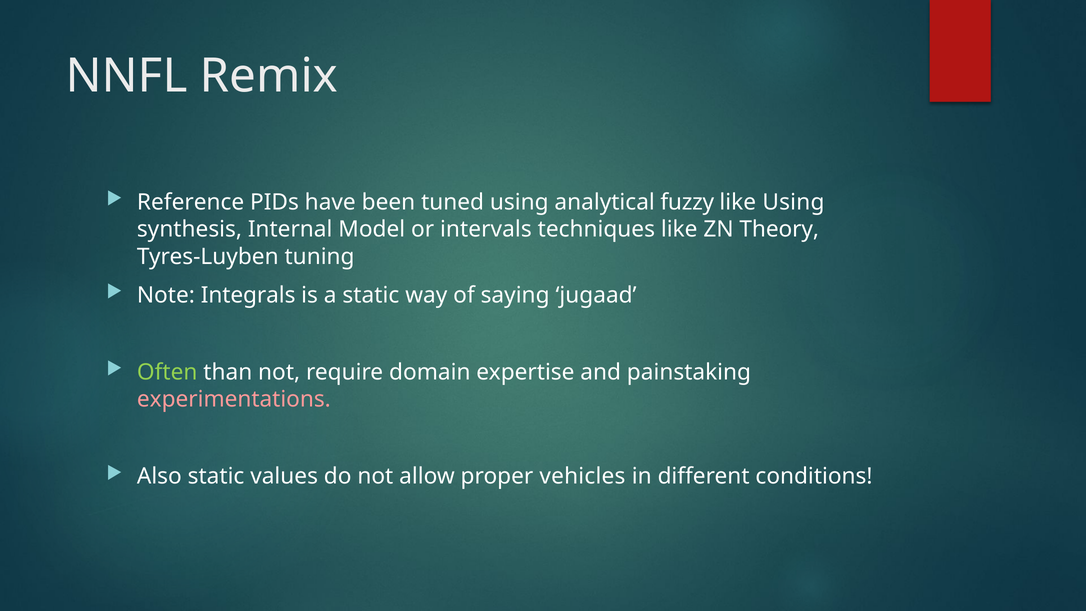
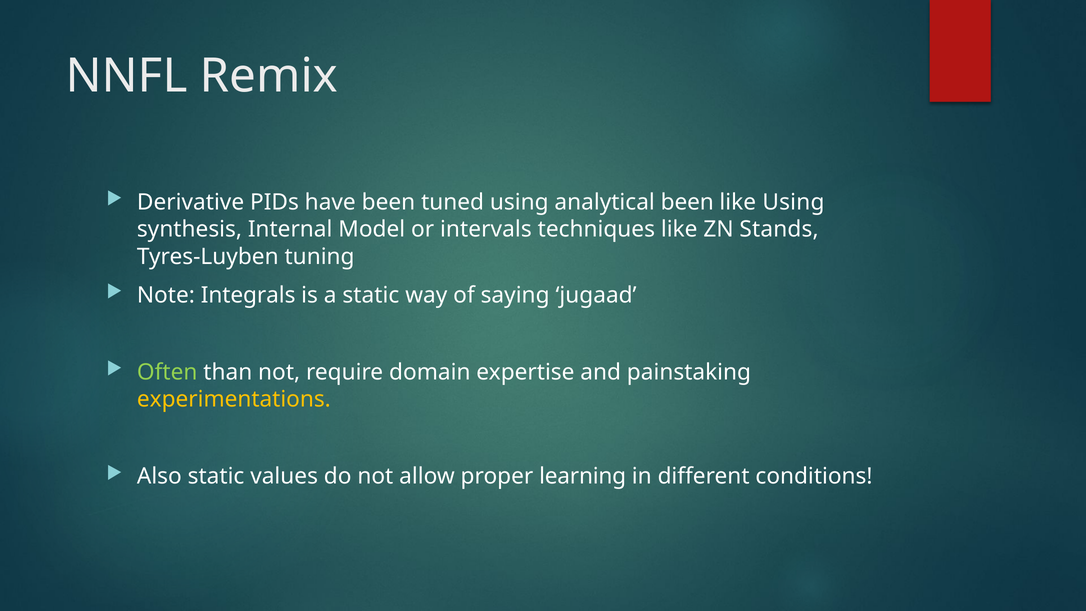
Reference: Reference -> Derivative
analytical fuzzy: fuzzy -> been
Theory: Theory -> Stands
experimentations colour: pink -> yellow
vehicles: vehicles -> learning
